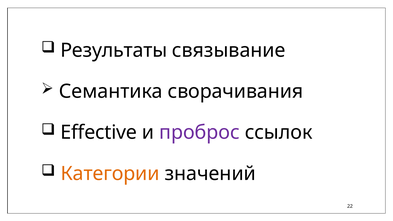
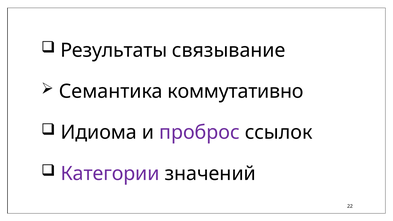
сворачивания: сворачивания -> коммутативно
Effective: Effective -> Идиома
Категории colour: orange -> purple
